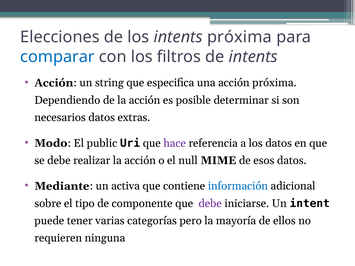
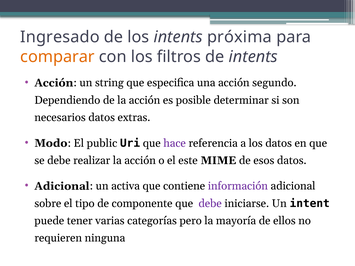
Elecciones: Elecciones -> Ingresado
comparar colour: blue -> orange
acción próxima: próxima -> segundo
null: null -> este
Mediante at (62, 186): Mediante -> Adicional
información colour: blue -> purple
